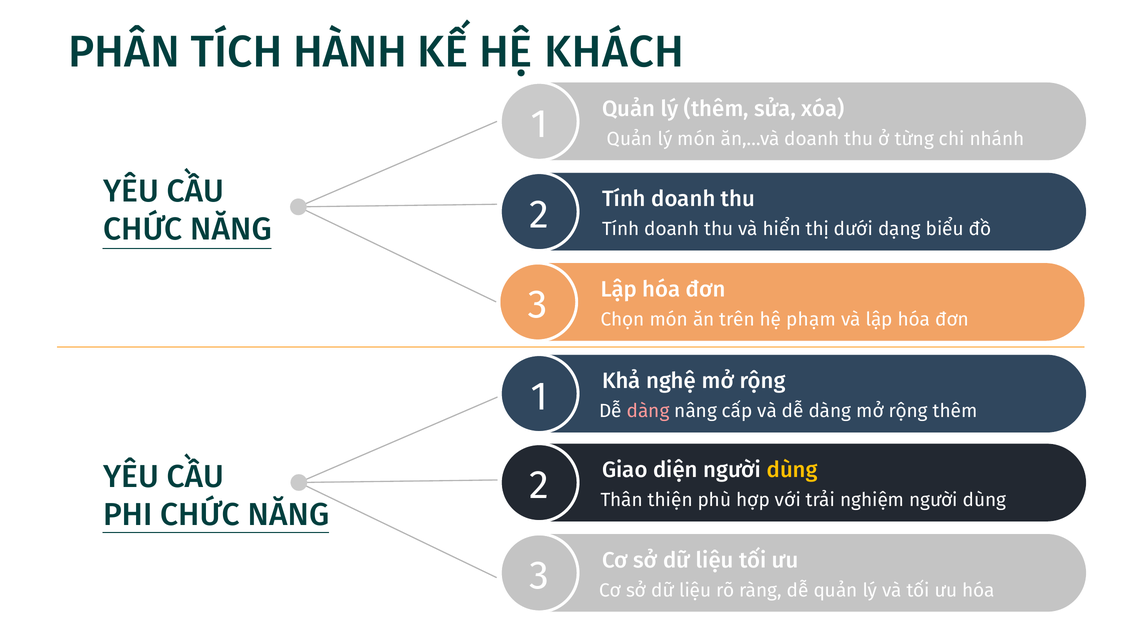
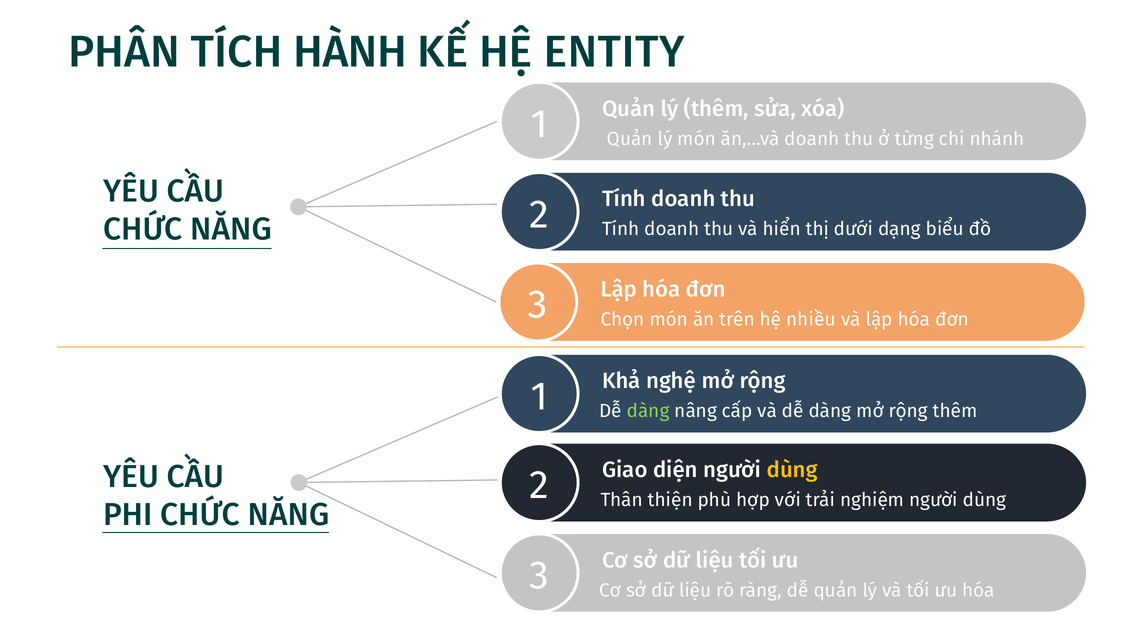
KHÁCH: KHÁCH -> ENTITY
phạm: phạm -> nhiều
dàng at (648, 411) colour: pink -> light green
